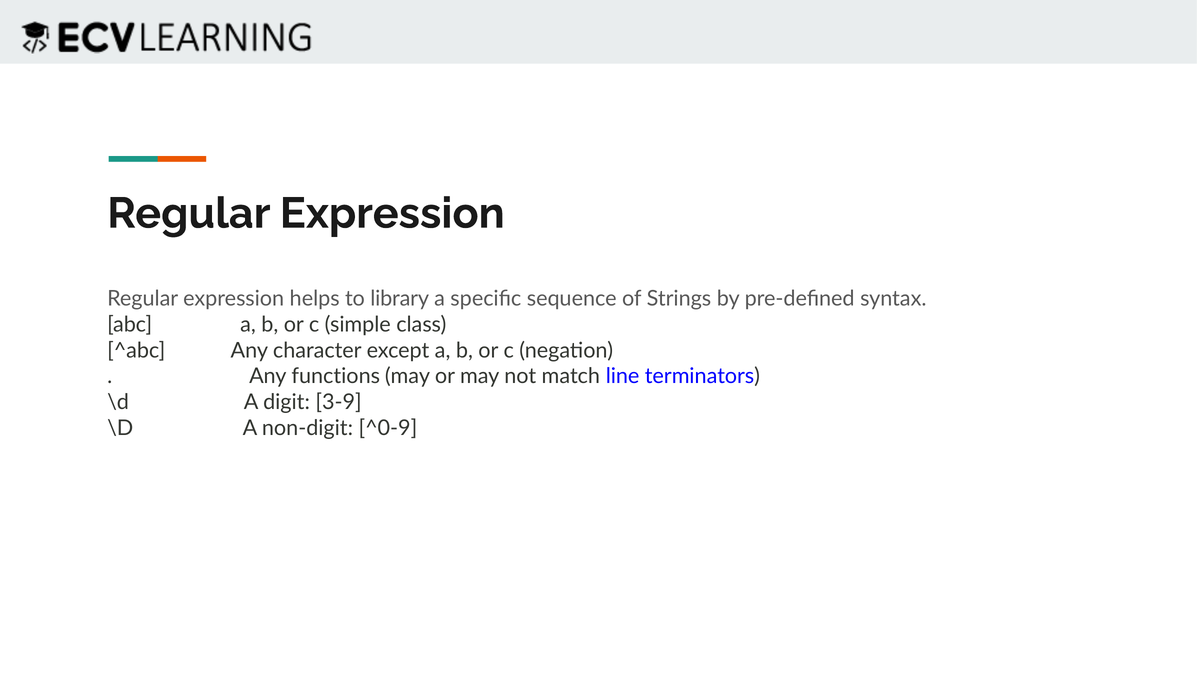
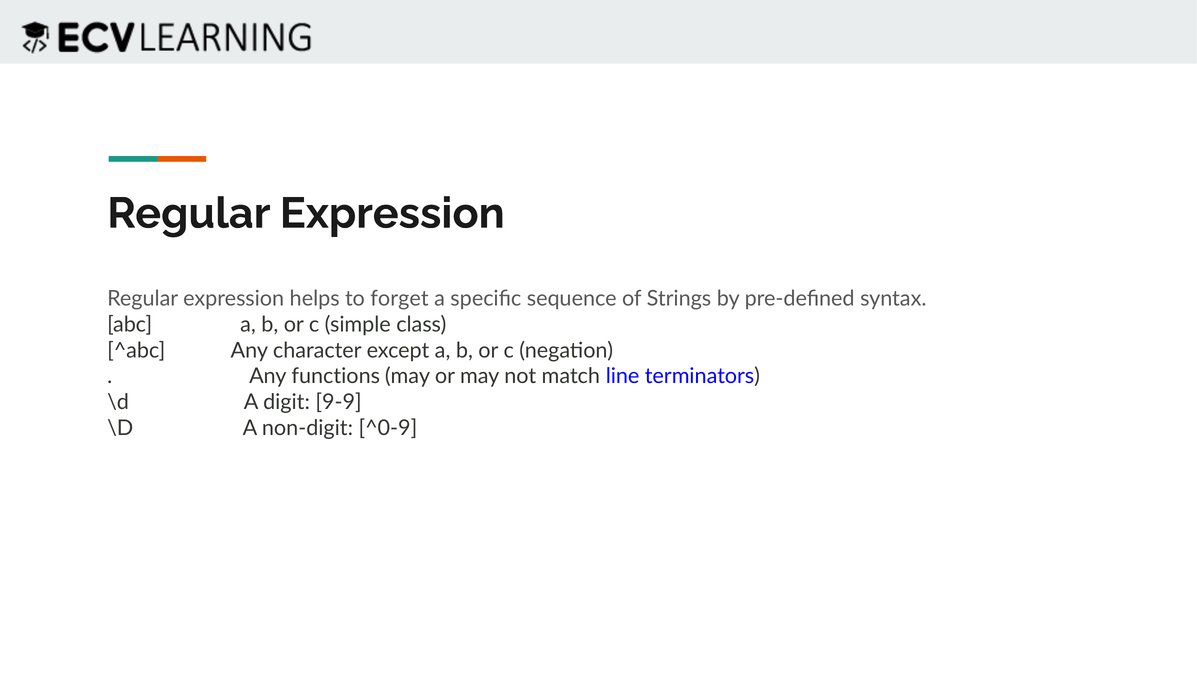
library: library -> forget
3-9: 3-9 -> 9-9
